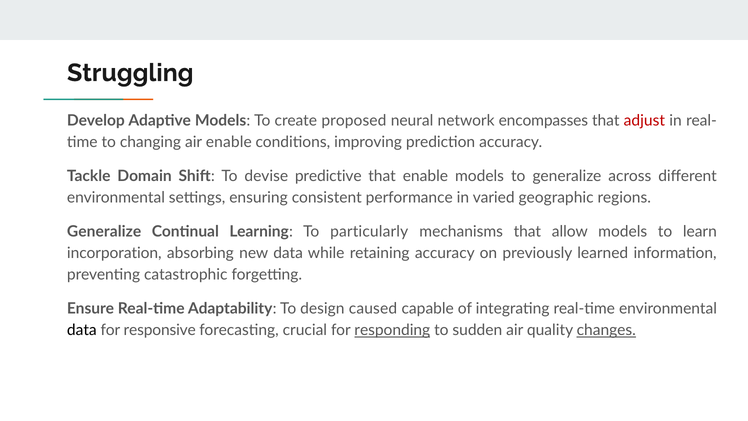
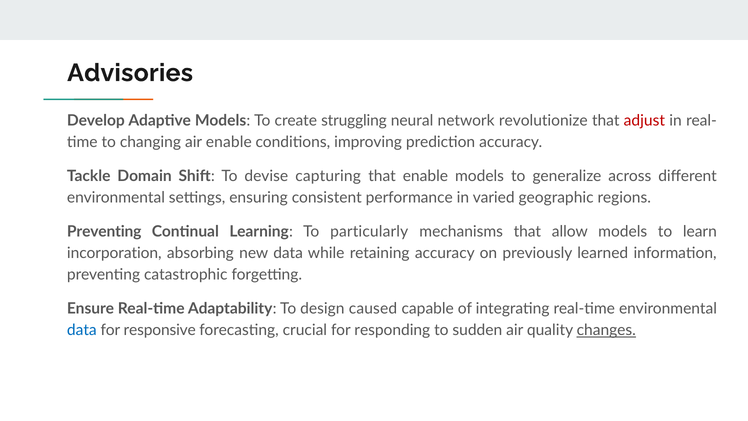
Struggling: Struggling -> Advisories
proposed: proposed -> struggling
encompasses: encompasses -> revolutionize
predictive: predictive -> capturing
Generalize at (104, 231): Generalize -> Preventing
data at (82, 330) colour: black -> blue
responding underline: present -> none
